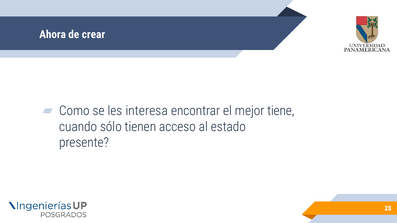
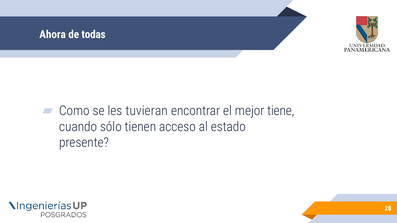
crear: crear -> todas
interesa: interesa -> tuvieran
